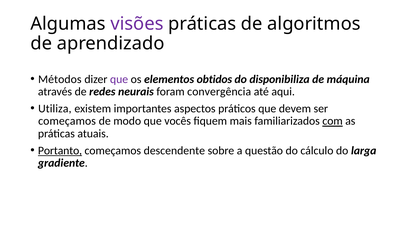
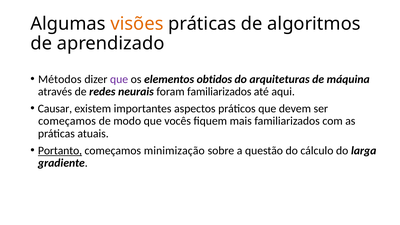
visões colour: purple -> orange
disponibiliza: disponibiliza -> arquiteturas
foram convergência: convergência -> familiarizados
Utiliza: Utiliza -> Causar
com underline: present -> none
descendente: descendente -> minimização
